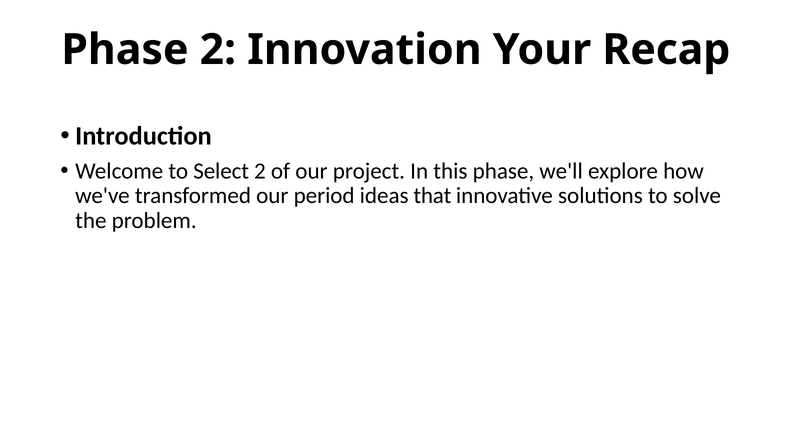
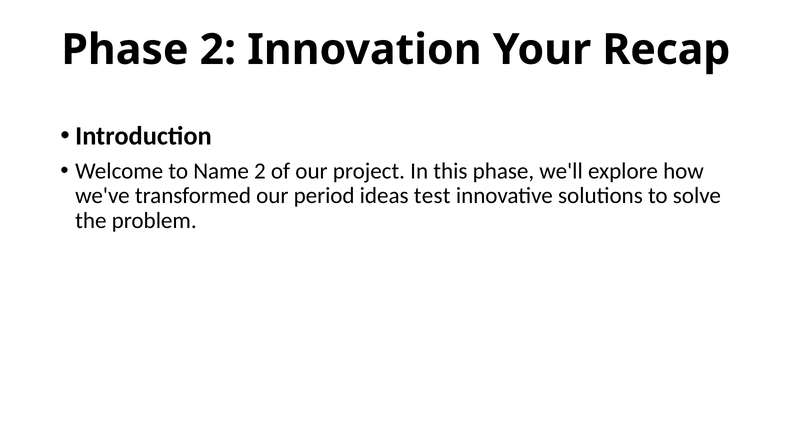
Select: Select -> Name
that: that -> test
